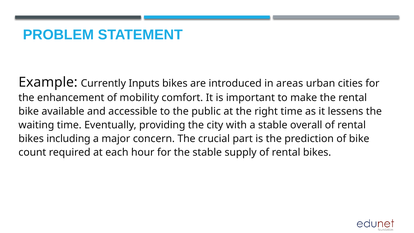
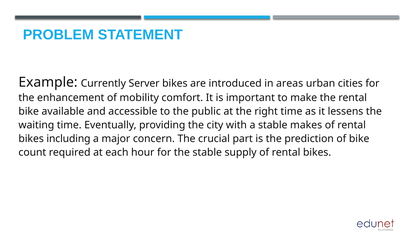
Inputs: Inputs -> Server
overall: overall -> makes
